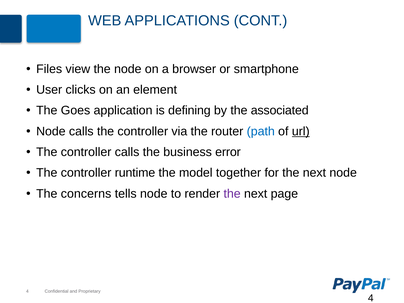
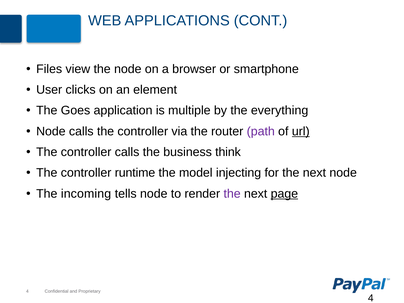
defining: defining -> multiple
associated: associated -> everything
path colour: blue -> purple
error: error -> think
together: together -> injecting
concerns: concerns -> incoming
page underline: none -> present
